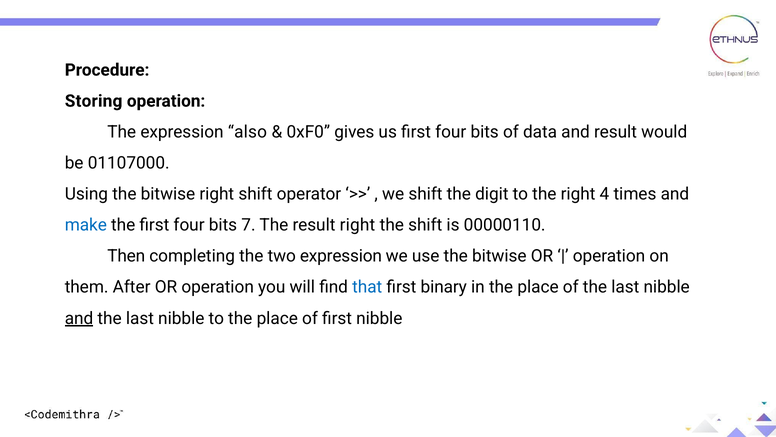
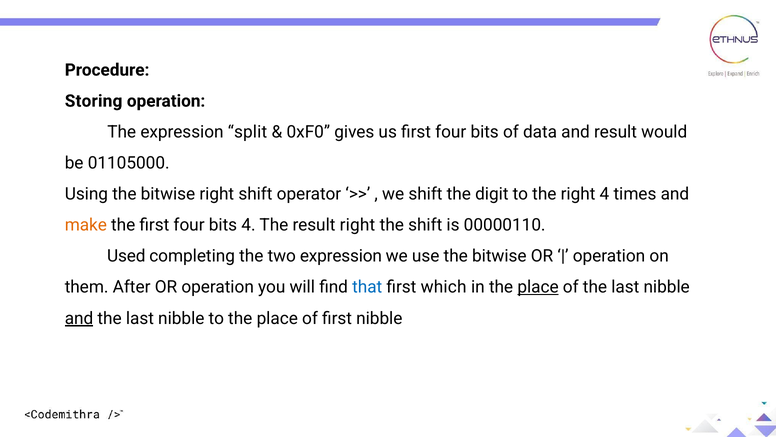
also: also -> split
01107000: 01107000 -> 01105000
make colour: blue -> orange
bits 7: 7 -> 4
Then: Then -> Used
binary: binary -> which
place at (538, 287) underline: none -> present
